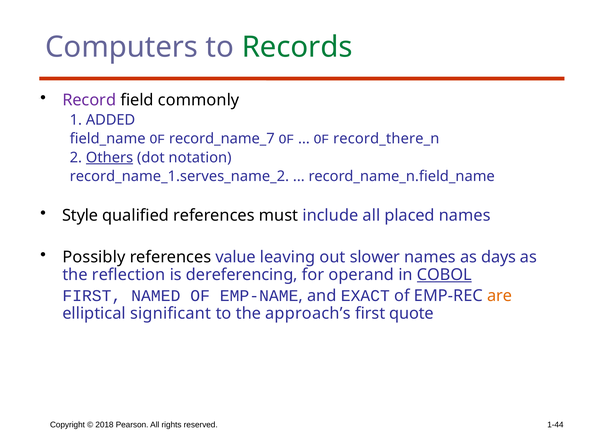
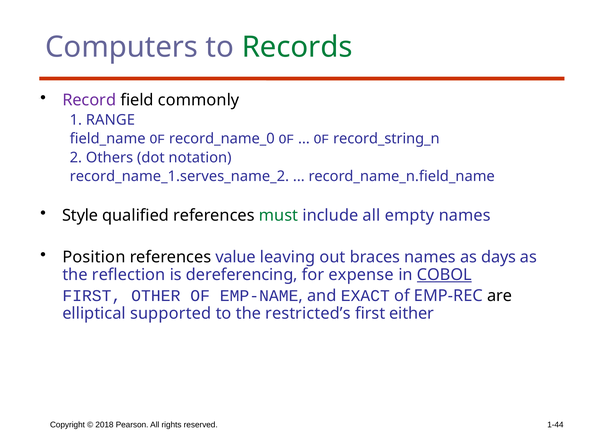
ADDED: ADDED -> RANGE
record_name_7: record_name_7 -> record_name_0
record_there_n: record_there_n -> record_string_n
Others underline: present -> none
must colour: black -> green
placed: placed -> empty
Possibly: Possibly -> Position
slower: slower -> braces
operand: operand -> expense
NAMED: NAMED -> OTHER
are colour: orange -> black
significant: significant -> supported
approach’s: approach’s -> restricted’s
quote: quote -> either
